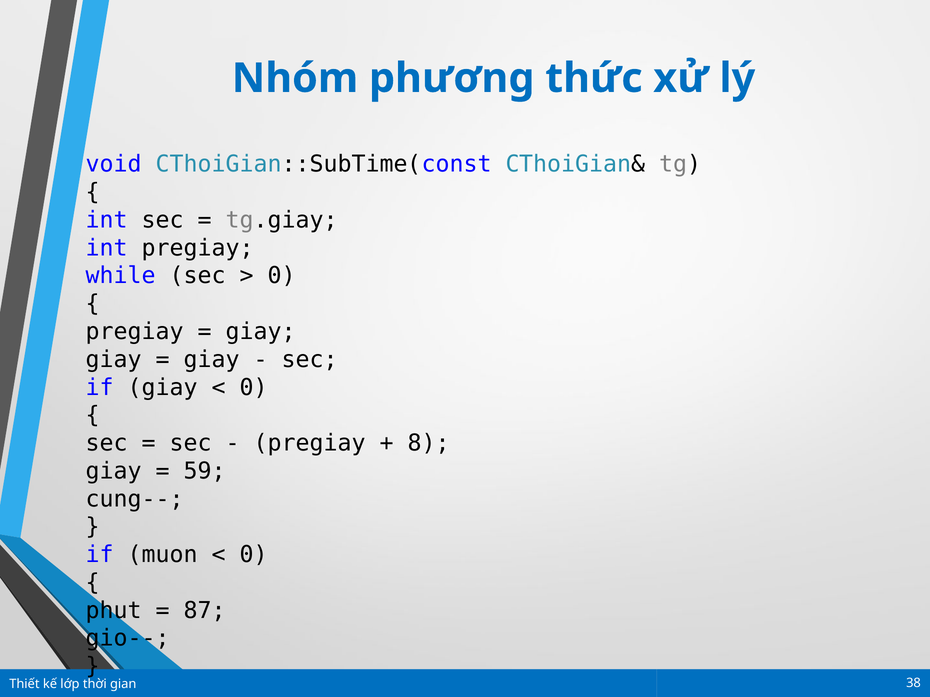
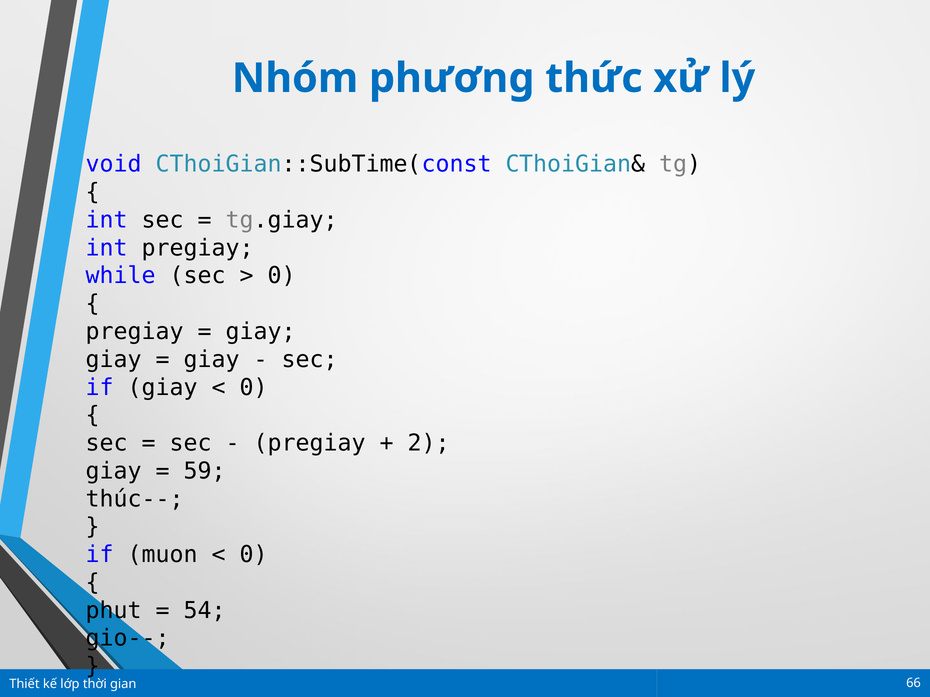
8: 8 -> 2
cung--: cung-- -> thúc--
87: 87 -> 54
38: 38 -> 66
